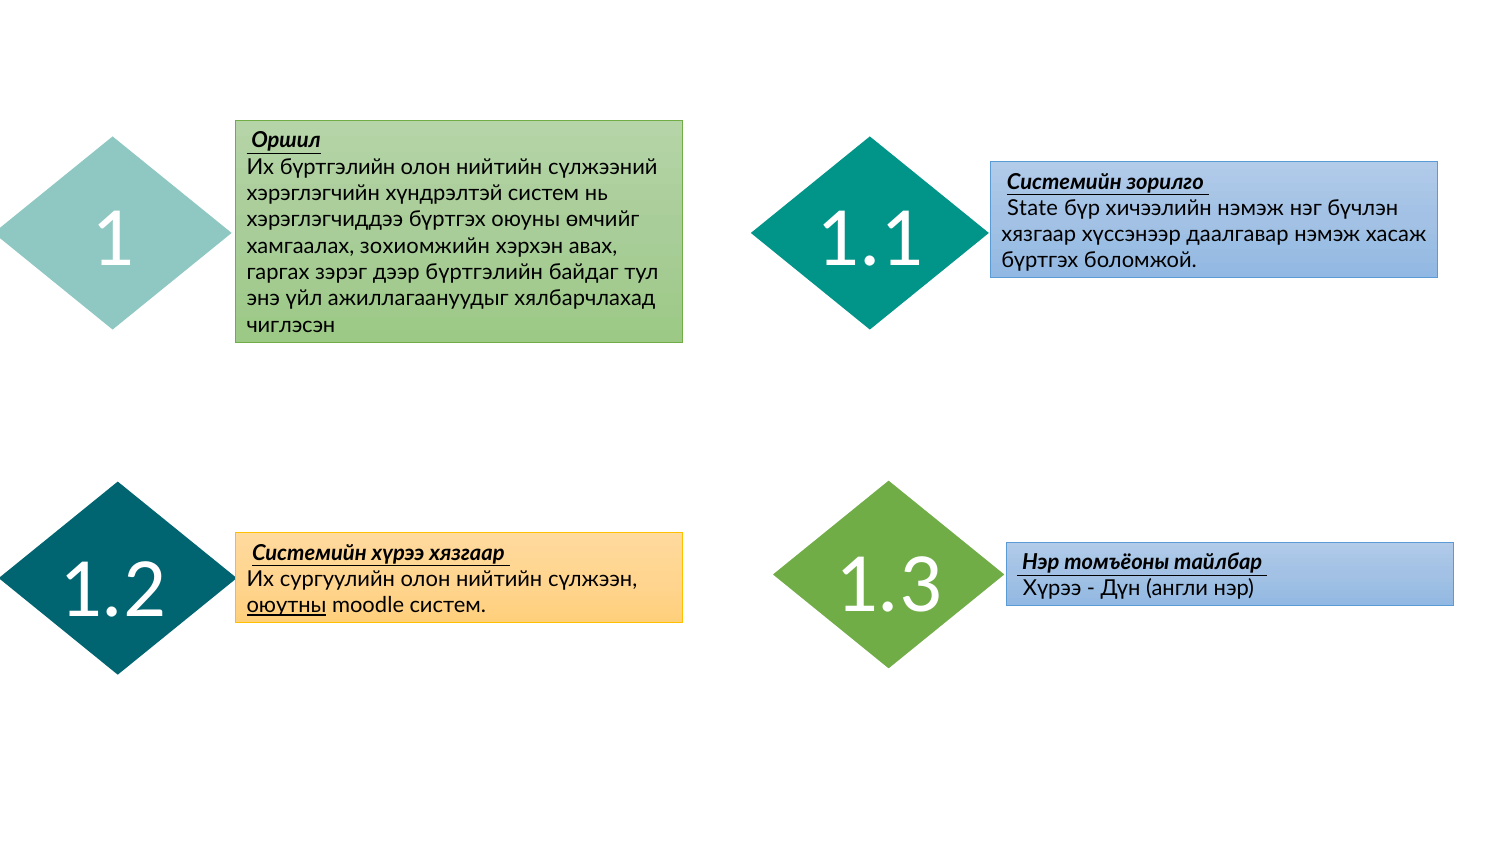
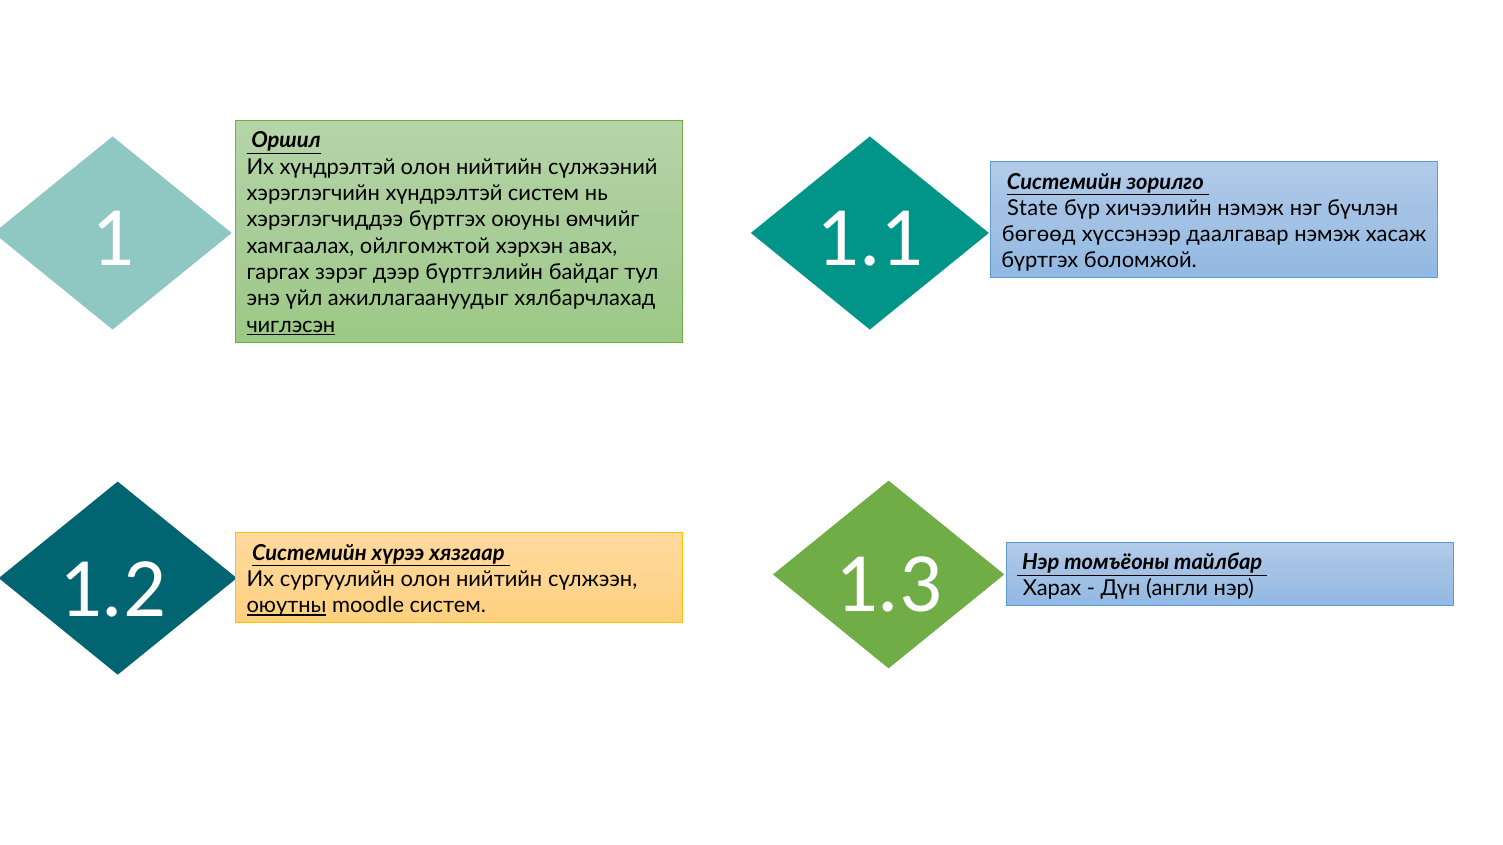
Их бүртгэлийн: бүртгэлийн -> хүндрэлтэй
хязгаар at (1039, 235): хязгаар -> бөгөөд
зохиомжийн: зохиомжийн -> ойлгомжтой
чиглэсэн underline: none -> present
Хүрээ at (1052, 589): Хүрээ -> Харах
